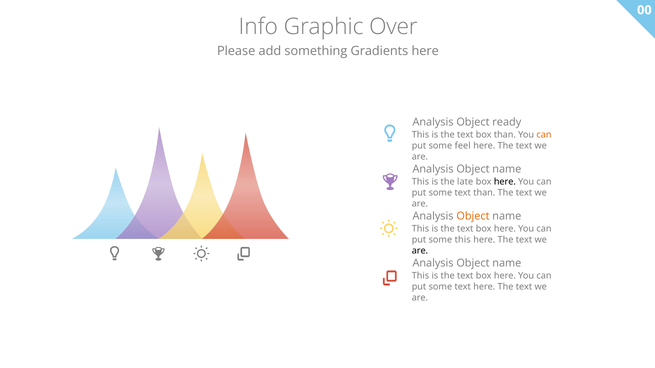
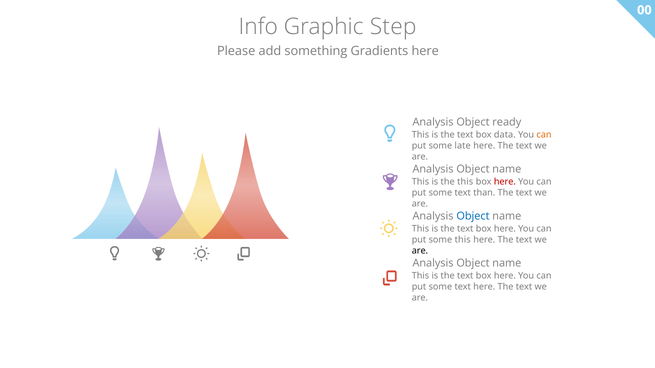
Over: Over -> Step
box than: than -> data
feel: feel -> late
the late: late -> this
here at (505, 182) colour: black -> red
Object at (473, 216) colour: orange -> blue
